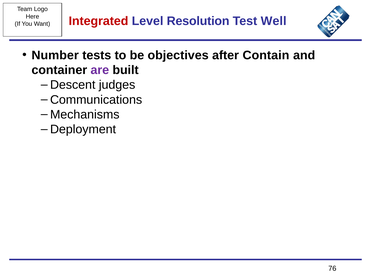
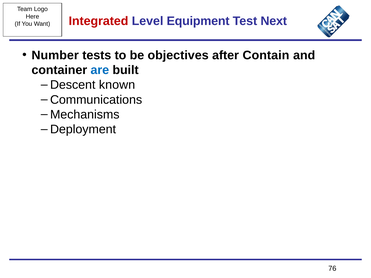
Resolution: Resolution -> Equipment
Well: Well -> Next
are colour: purple -> blue
judges: judges -> known
